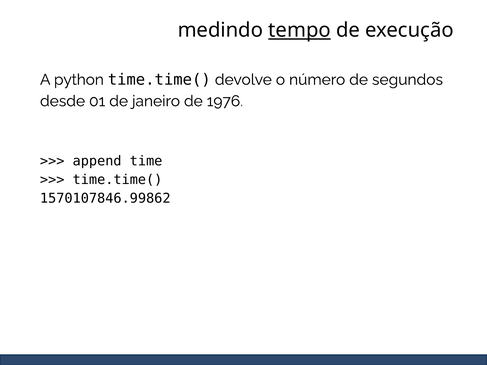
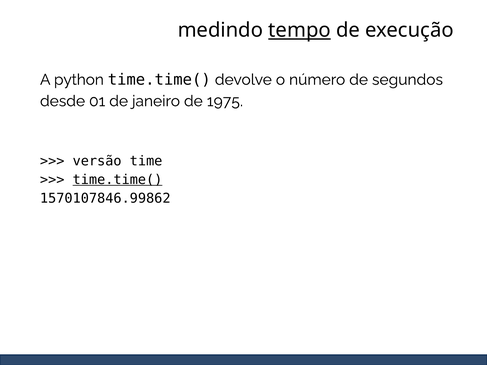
1976: 1976 -> 1975
append: append -> versão
time.time( at (118, 180) underline: none -> present
